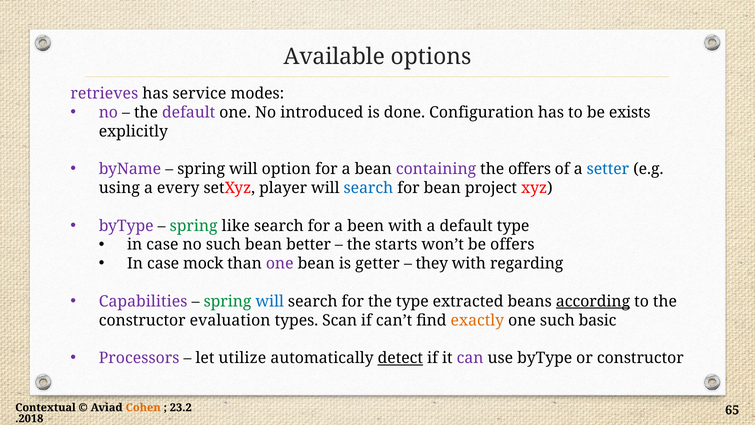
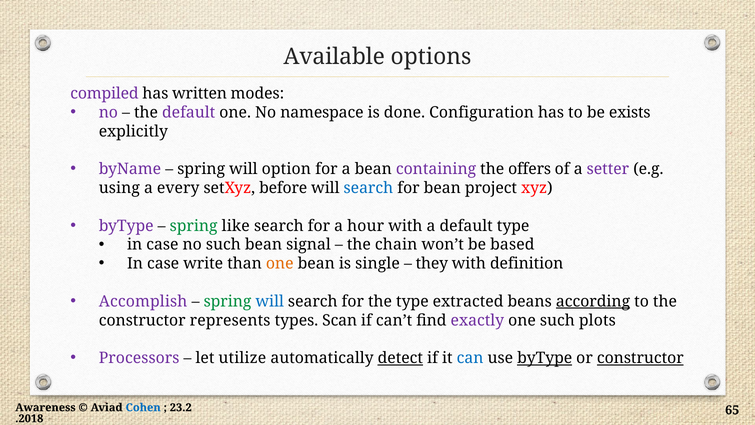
retrieves: retrieves -> compiled
service: service -> written
introduced: introduced -> namespace
setter colour: blue -> purple
player: player -> before
been: been -> hour
better: better -> signal
starts: starts -> chain
be offers: offers -> based
mock: mock -> write
one at (280, 263) colour: purple -> orange
getter: getter -> single
regarding: regarding -> definition
Capabilities: Capabilities -> Accomplish
evaluation: evaluation -> represents
exactly colour: orange -> purple
basic: basic -> plots
can colour: purple -> blue
byType at (545, 358) underline: none -> present
constructor at (640, 358) underline: none -> present
Contextual: Contextual -> Awareness
Cohen colour: orange -> blue
